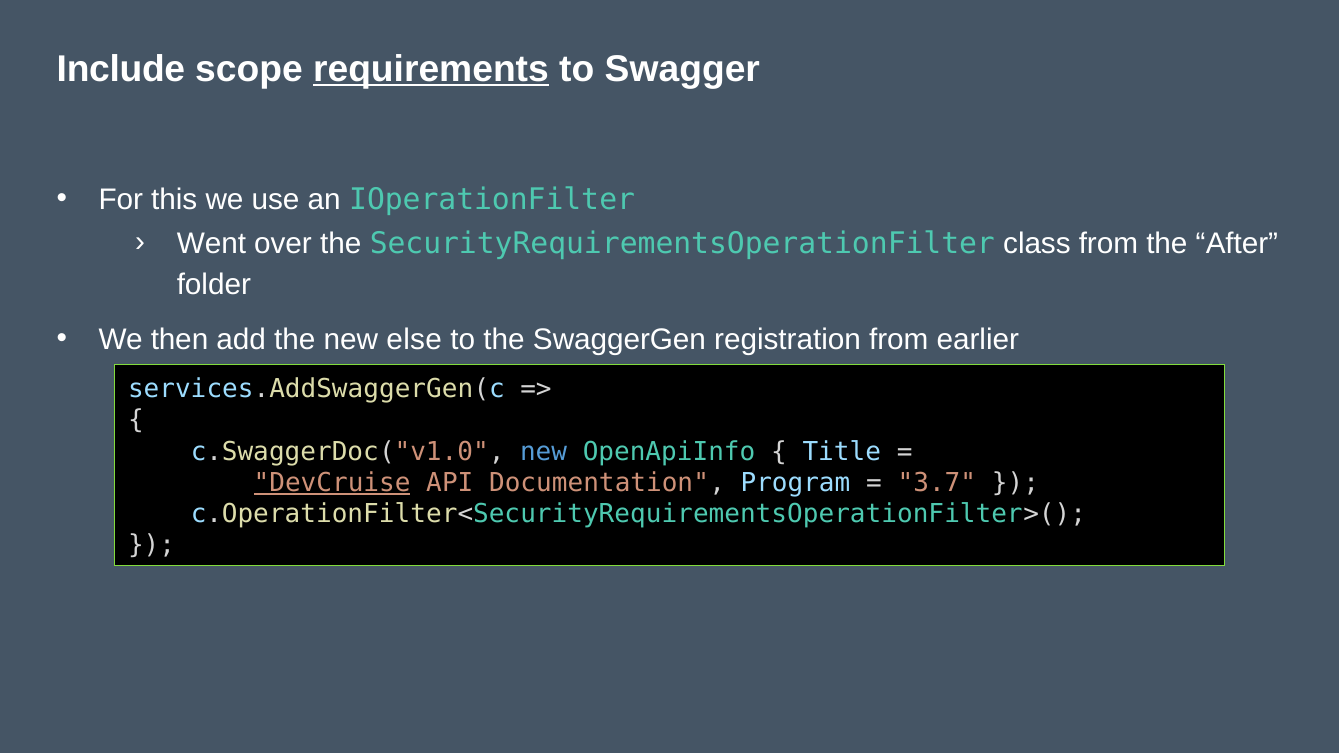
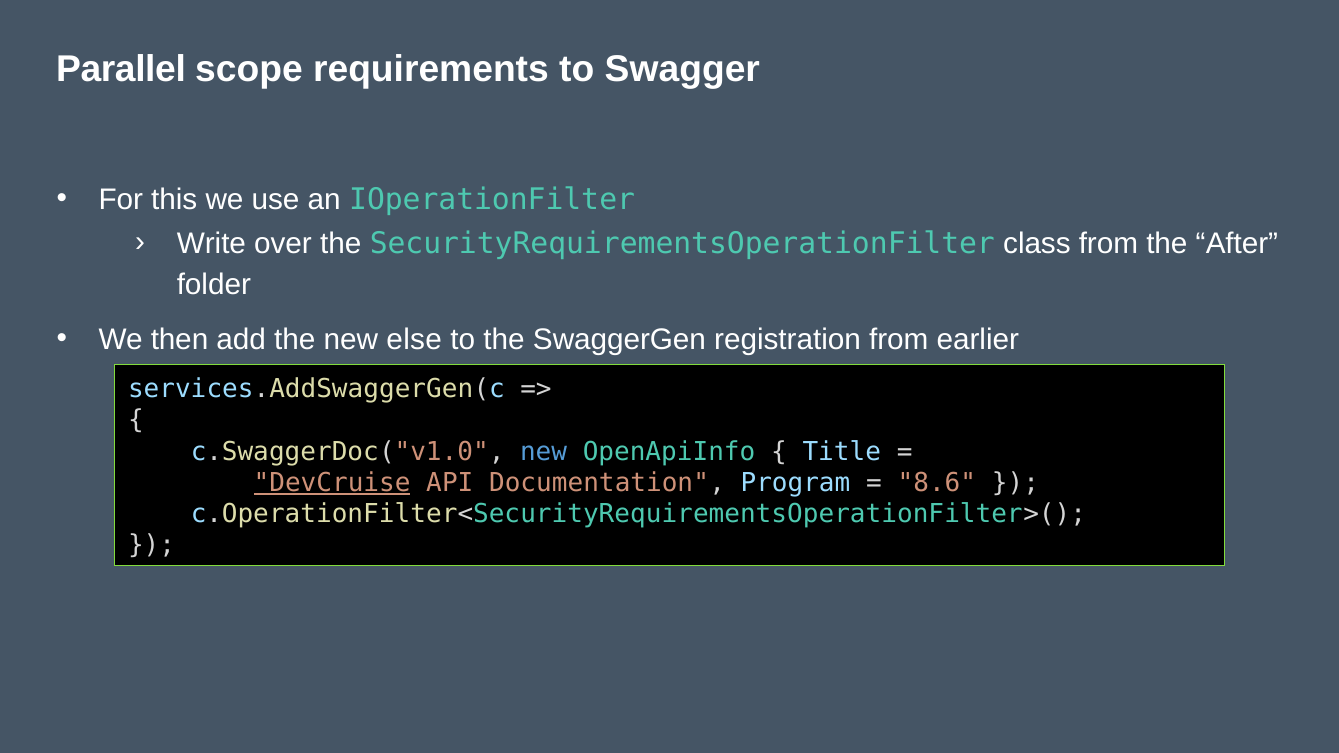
Include: Include -> Parallel
requirements underline: present -> none
Went: Went -> Write
3.7: 3.7 -> 8.6
